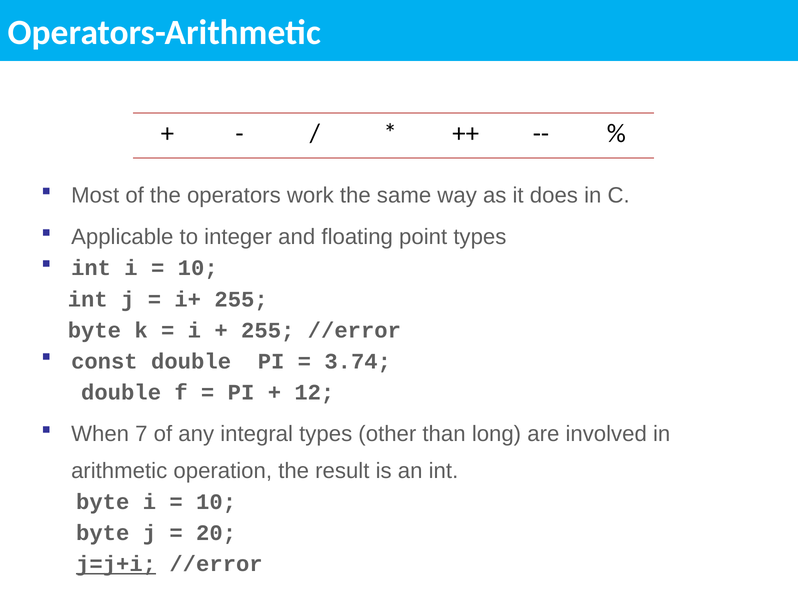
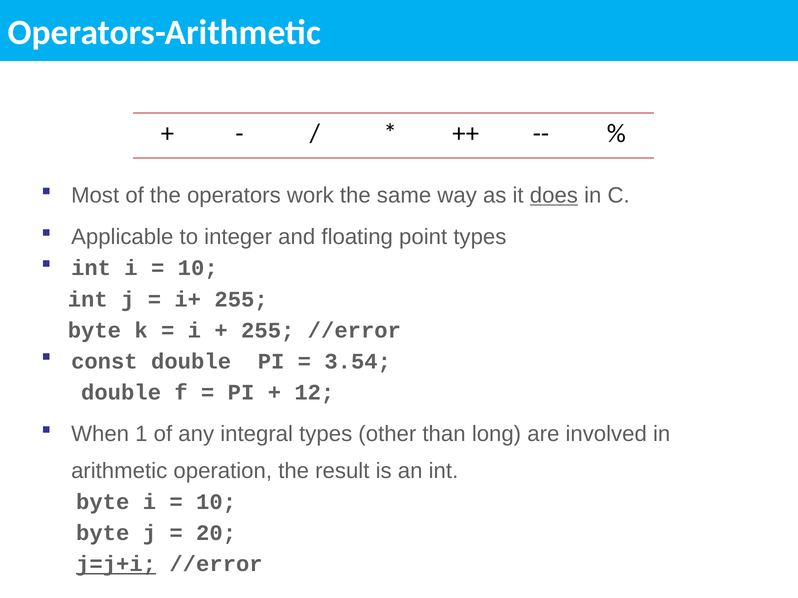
does underline: none -> present
3.74: 3.74 -> 3.54
7: 7 -> 1
